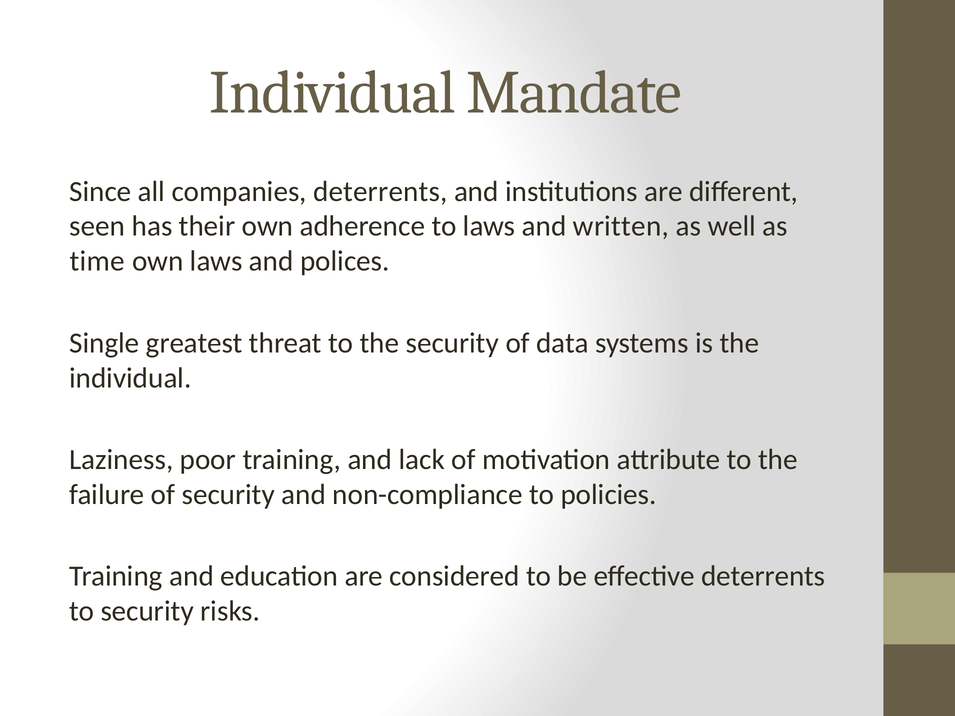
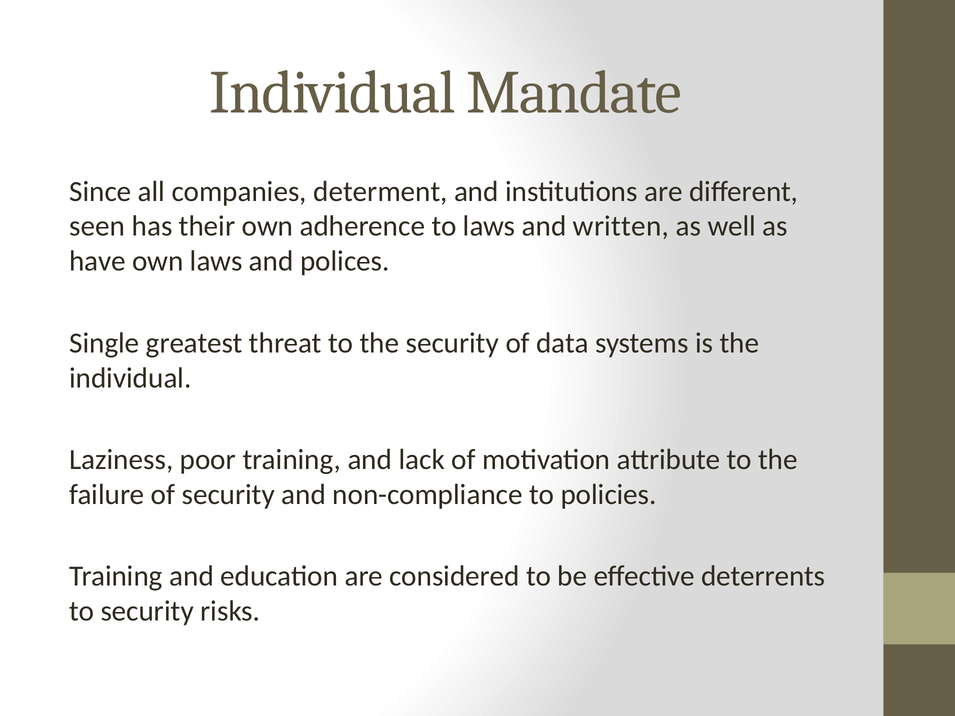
companies deterrents: deterrents -> determent
time: time -> have
